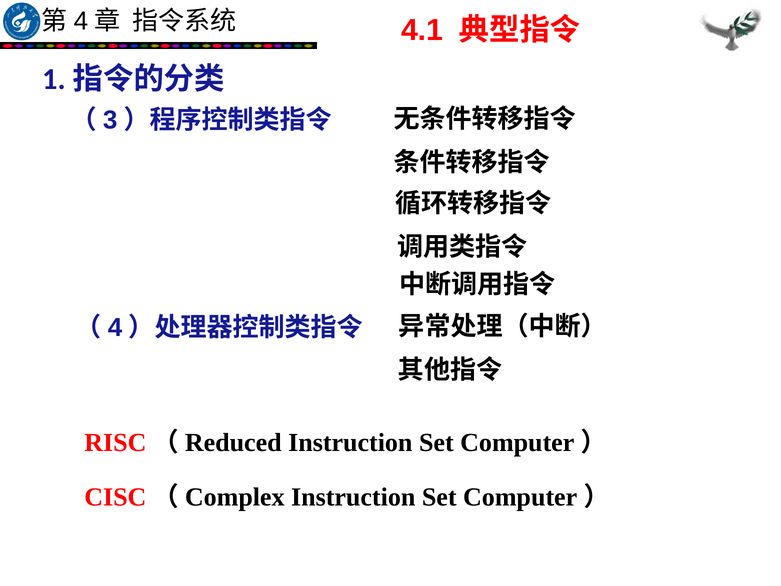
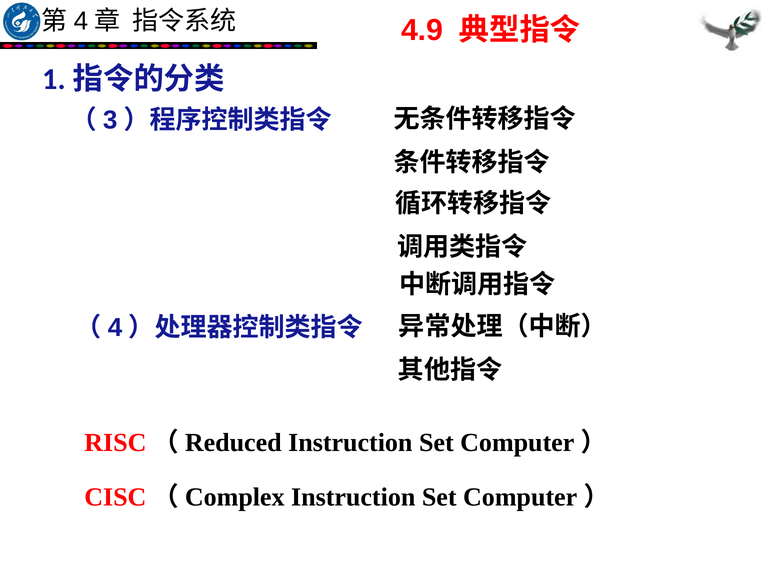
4.1: 4.1 -> 4.9
